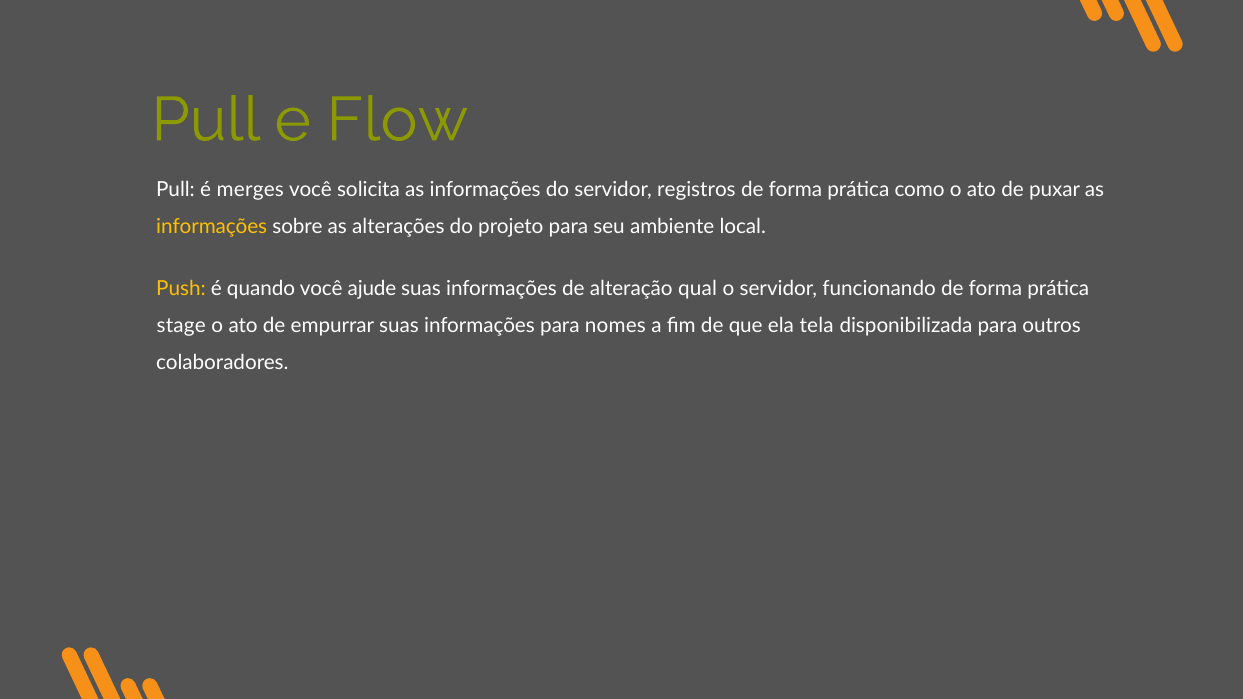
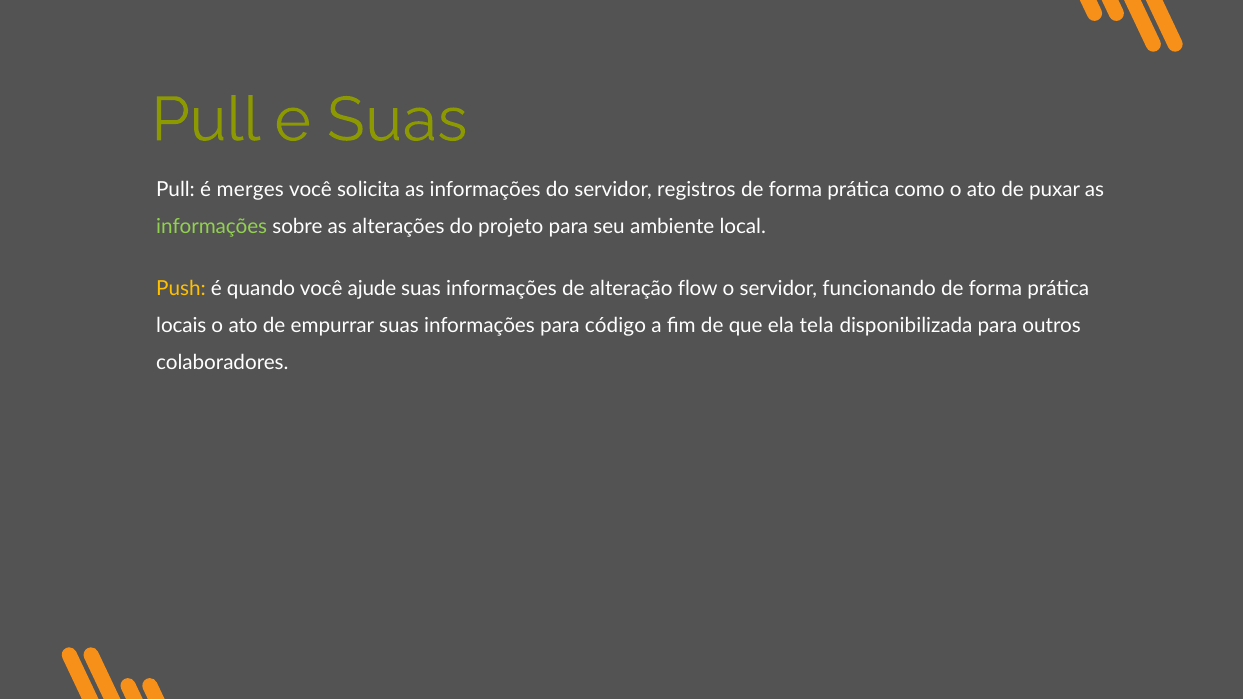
e Flow: Flow -> Suas
informações at (212, 227) colour: yellow -> light green
qual: qual -> flow
stage: stage -> locais
nomes: nomes -> código
